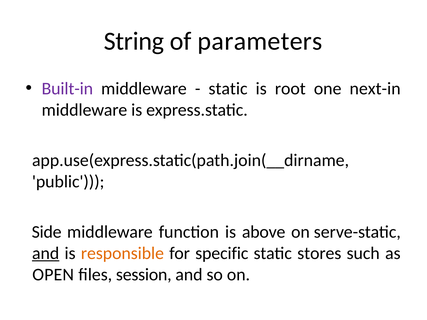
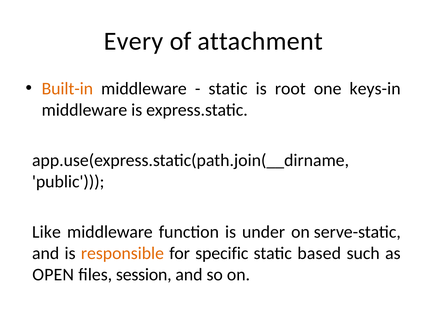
String: String -> Every
parameters: parameters -> attachment
Built-in colour: purple -> orange
next-in: next-in -> keys-in
Side: Side -> Like
above: above -> under
and at (46, 253) underline: present -> none
stores: stores -> based
